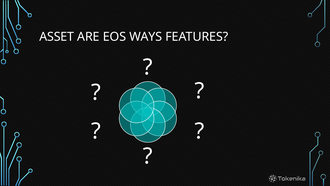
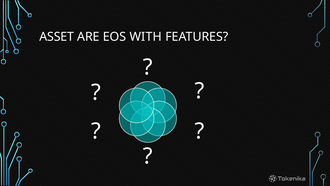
WAYS: WAYS -> WITH
